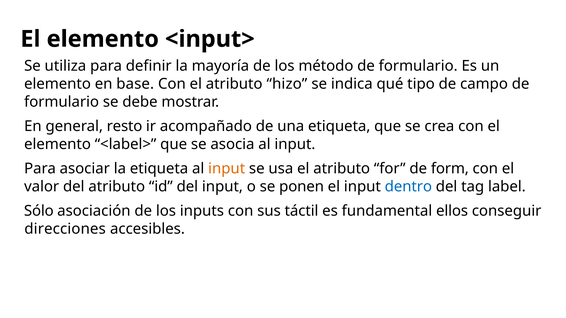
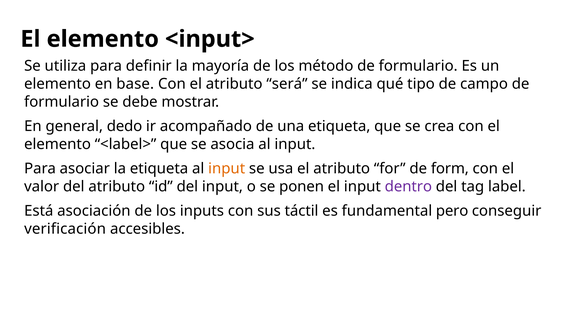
hizo: hizo -> será
resto: resto -> dedo
dentro colour: blue -> purple
Sólo: Sólo -> Está
ellos: ellos -> pero
direcciones: direcciones -> verificación
